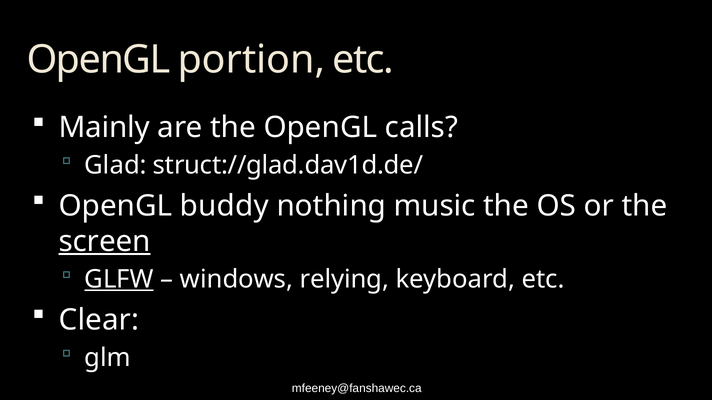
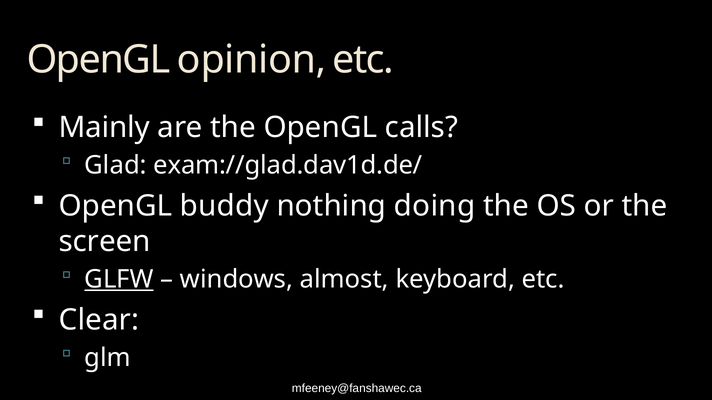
portion: portion -> opinion
struct://glad.dav1d.de/: struct://glad.dav1d.de/ -> exam://glad.dav1d.de/
music: music -> doing
screen underline: present -> none
relying: relying -> almost
